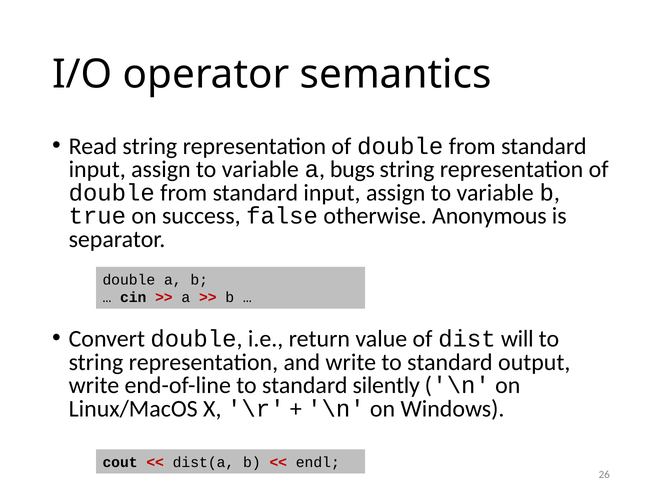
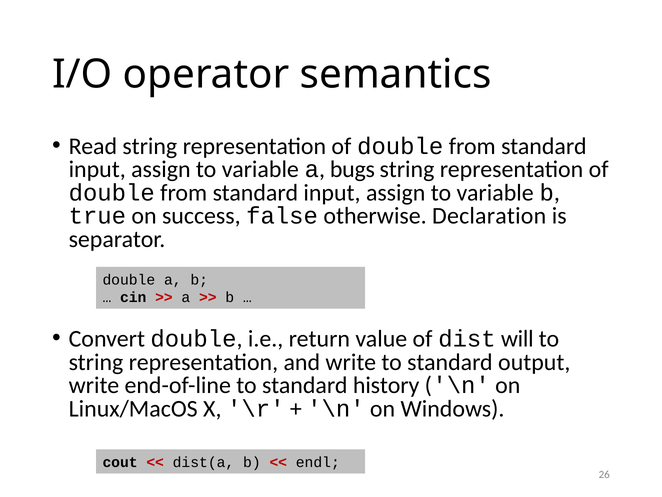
Anonymous: Anonymous -> Declaration
silently: silently -> history
